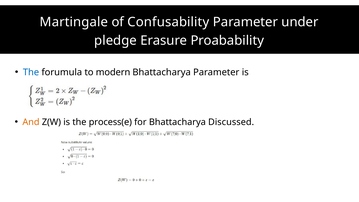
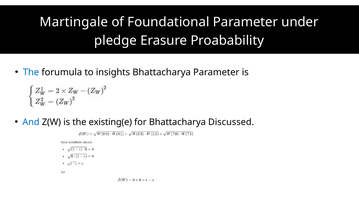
Confusability: Confusability -> Foundational
modern: modern -> insights
And colour: orange -> blue
process(e: process(e -> existing(e
